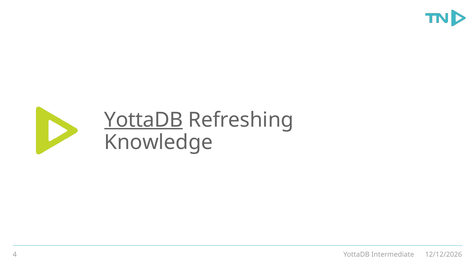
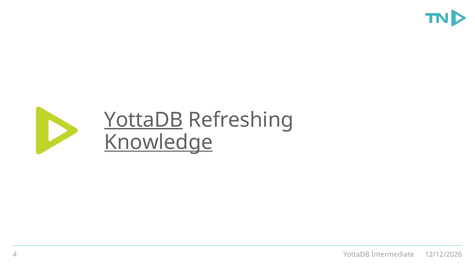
Knowledge underline: none -> present
